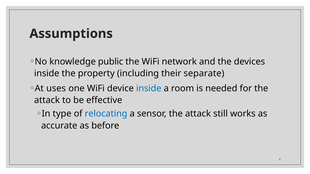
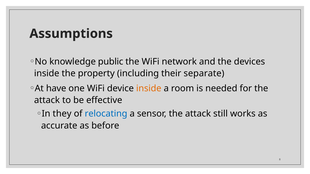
uses: uses -> have
inside at (149, 88) colour: blue -> orange
type: type -> they
